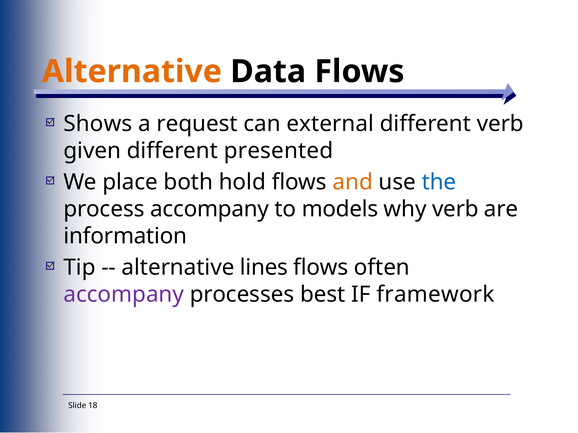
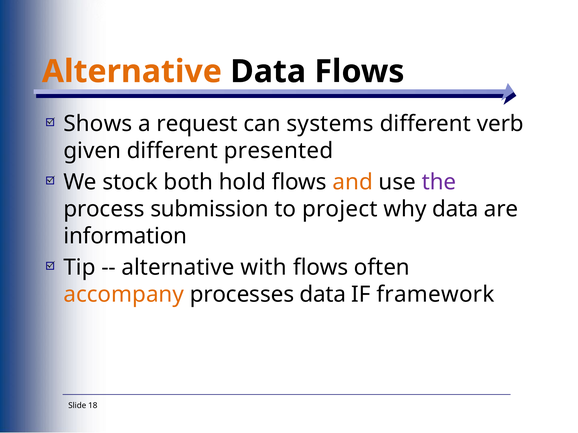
external: external -> systems
place: place -> stock
the colour: blue -> purple
process accompany: accompany -> submission
models: models -> project
why verb: verb -> data
lines: lines -> with
accompany at (124, 295) colour: purple -> orange
processes best: best -> data
